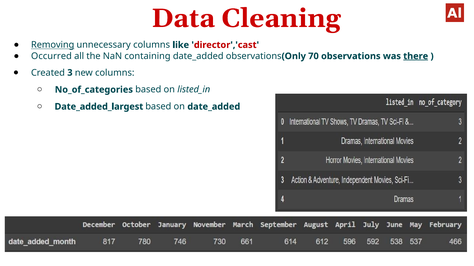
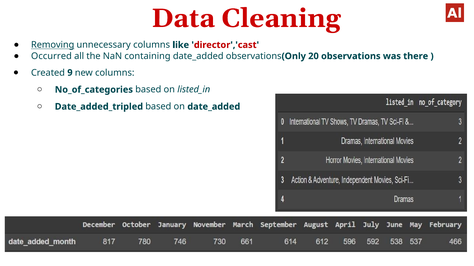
70: 70 -> 20
there underline: present -> none
3: 3 -> 9
Date_added_largest: Date_added_largest -> Date_added_tripled
